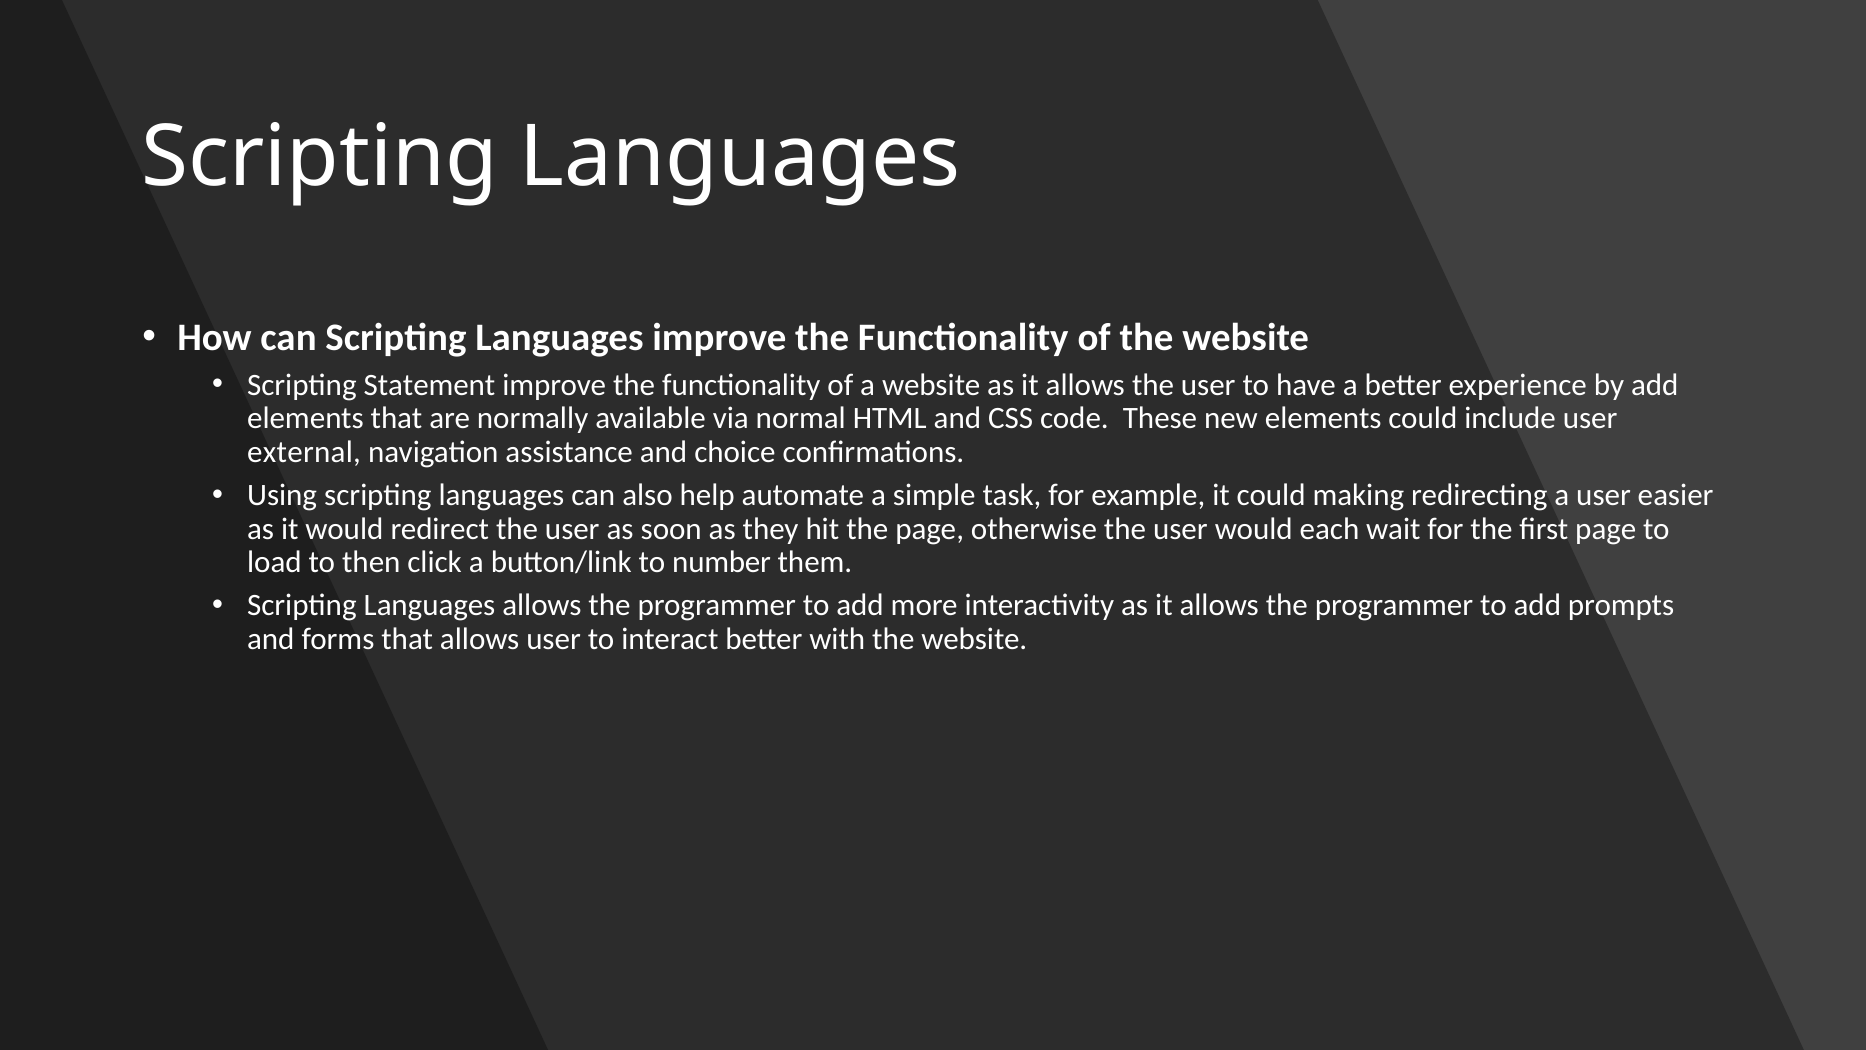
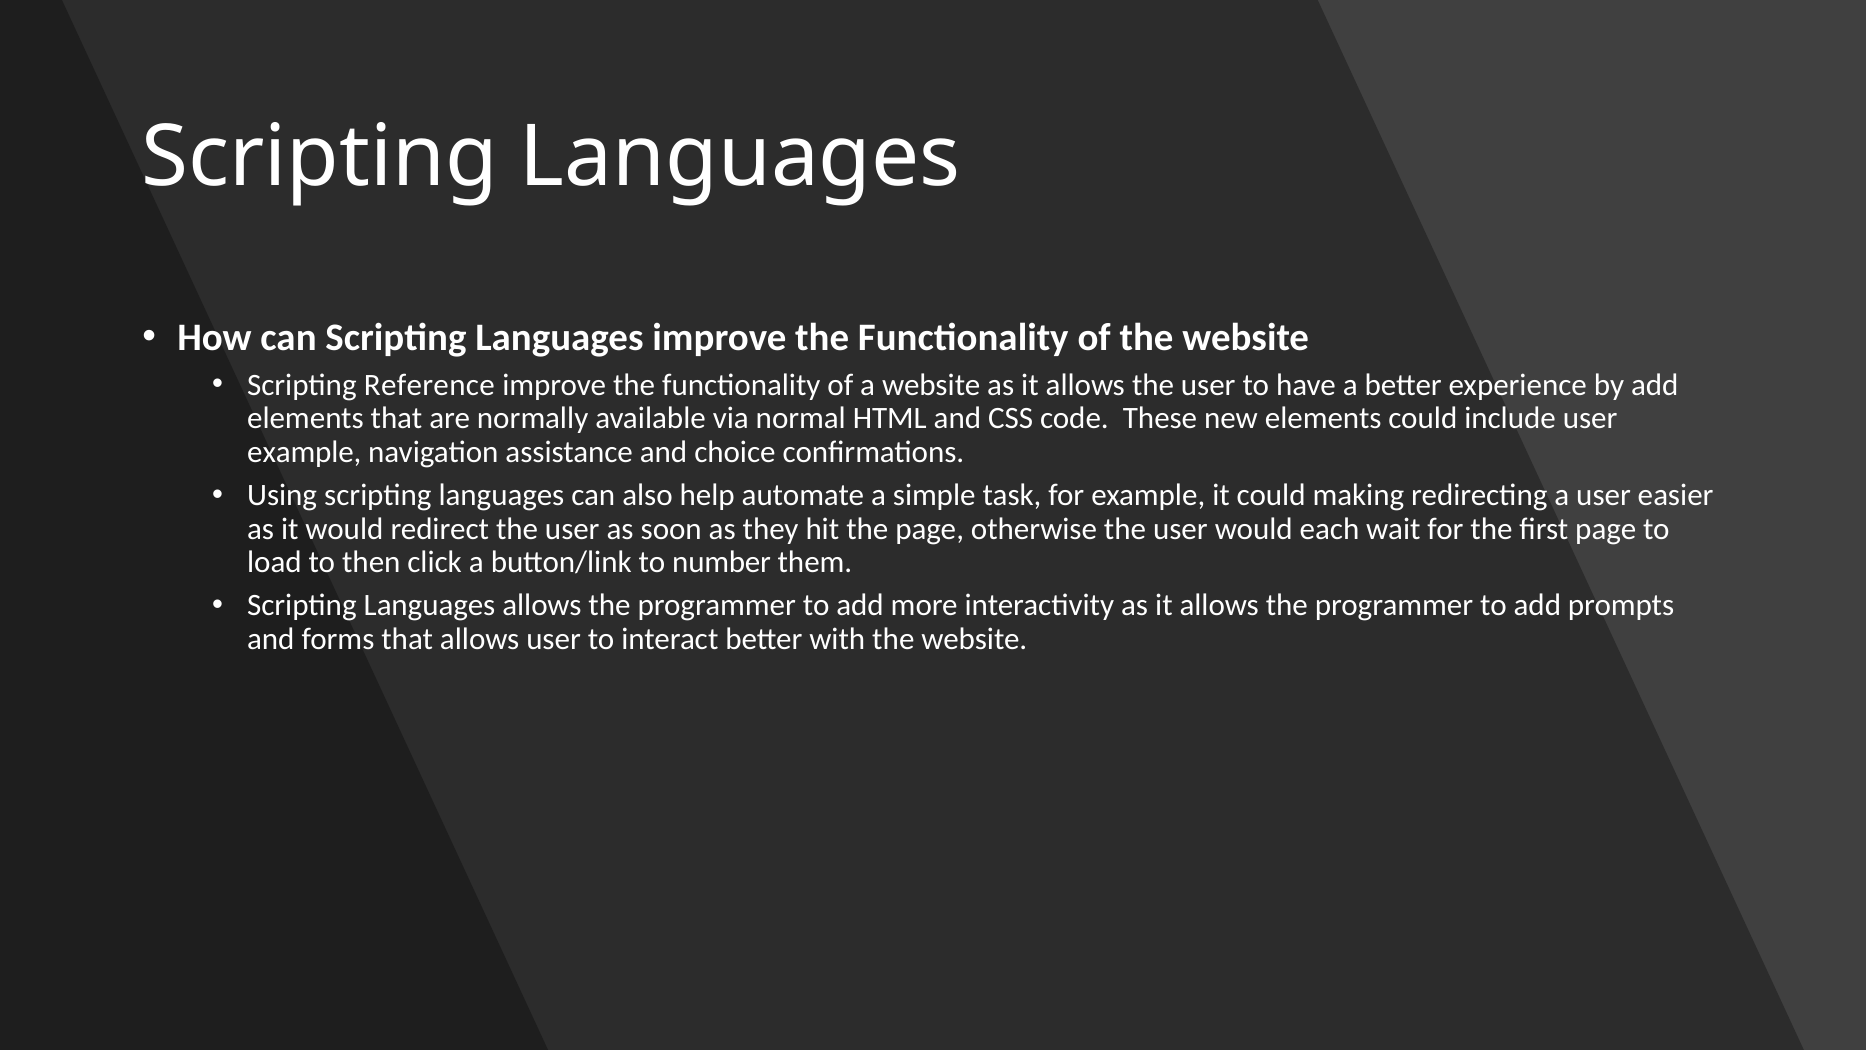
Statement: Statement -> Reference
external at (304, 452): external -> example
